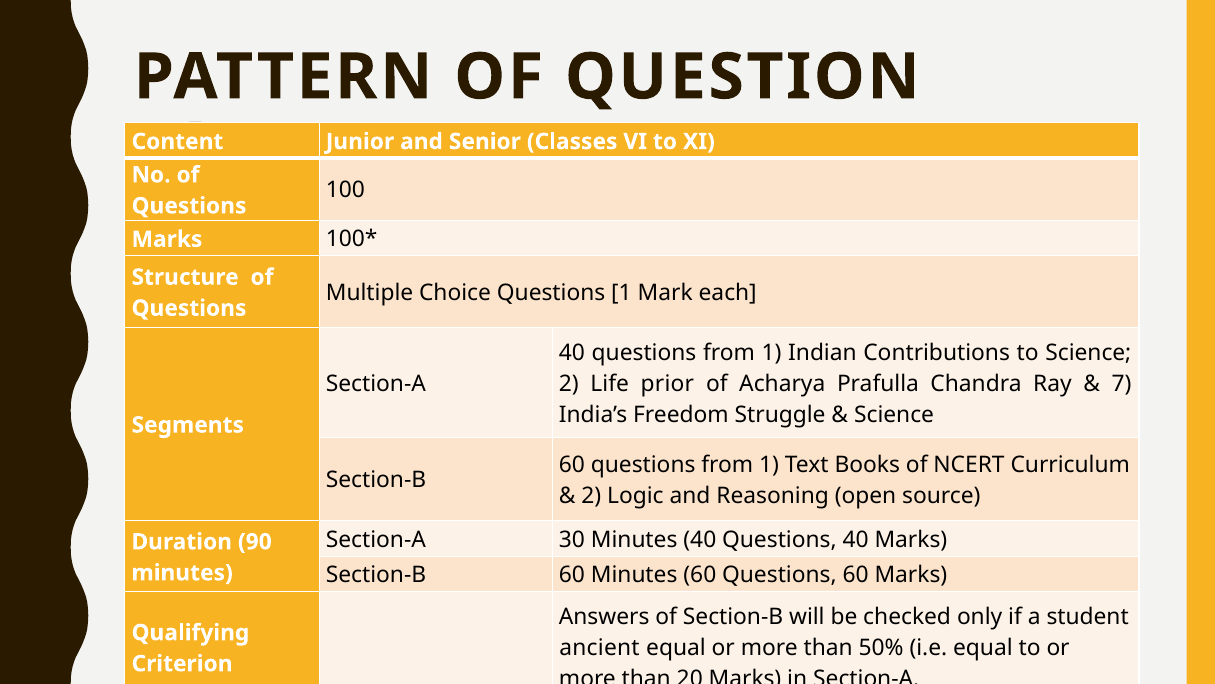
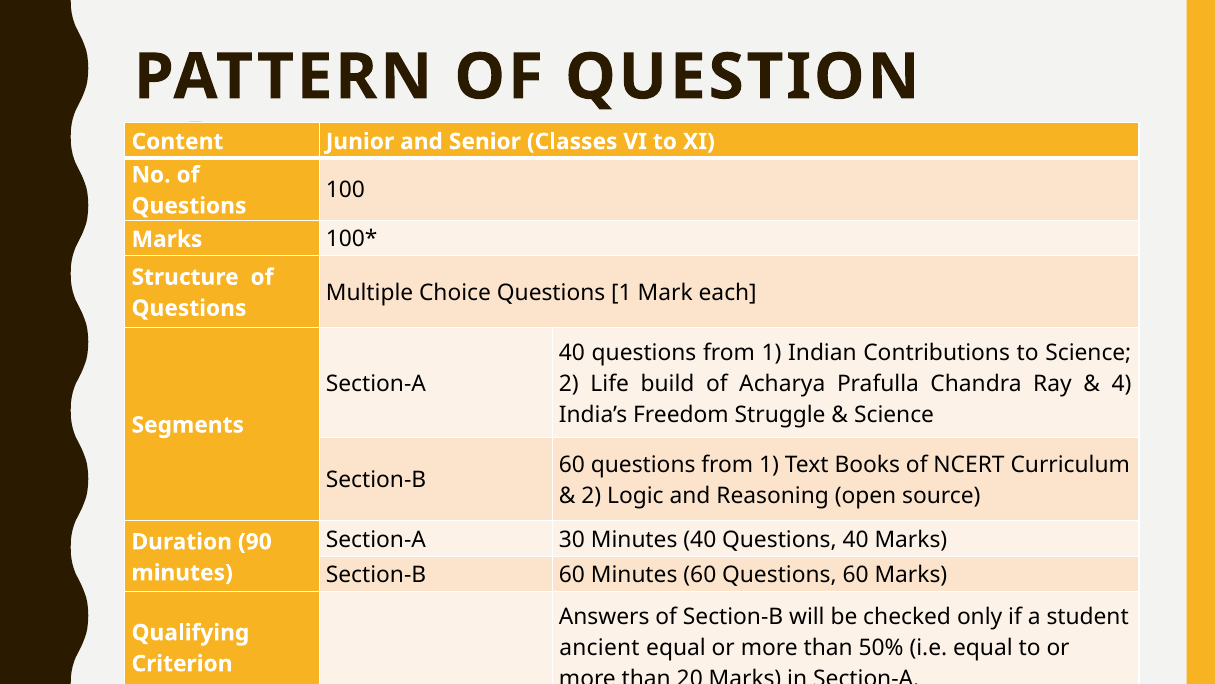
prior: prior -> build
7: 7 -> 4
